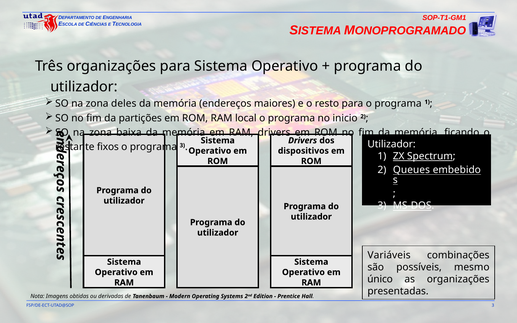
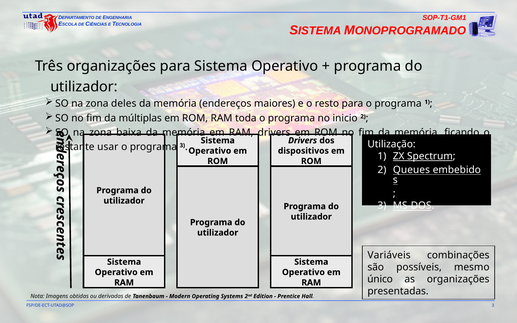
partições: partições -> múltiplas
local: local -> toda
Utilizador at (392, 144): Utilizador -> Utilização
fixos: fixos -> usar
